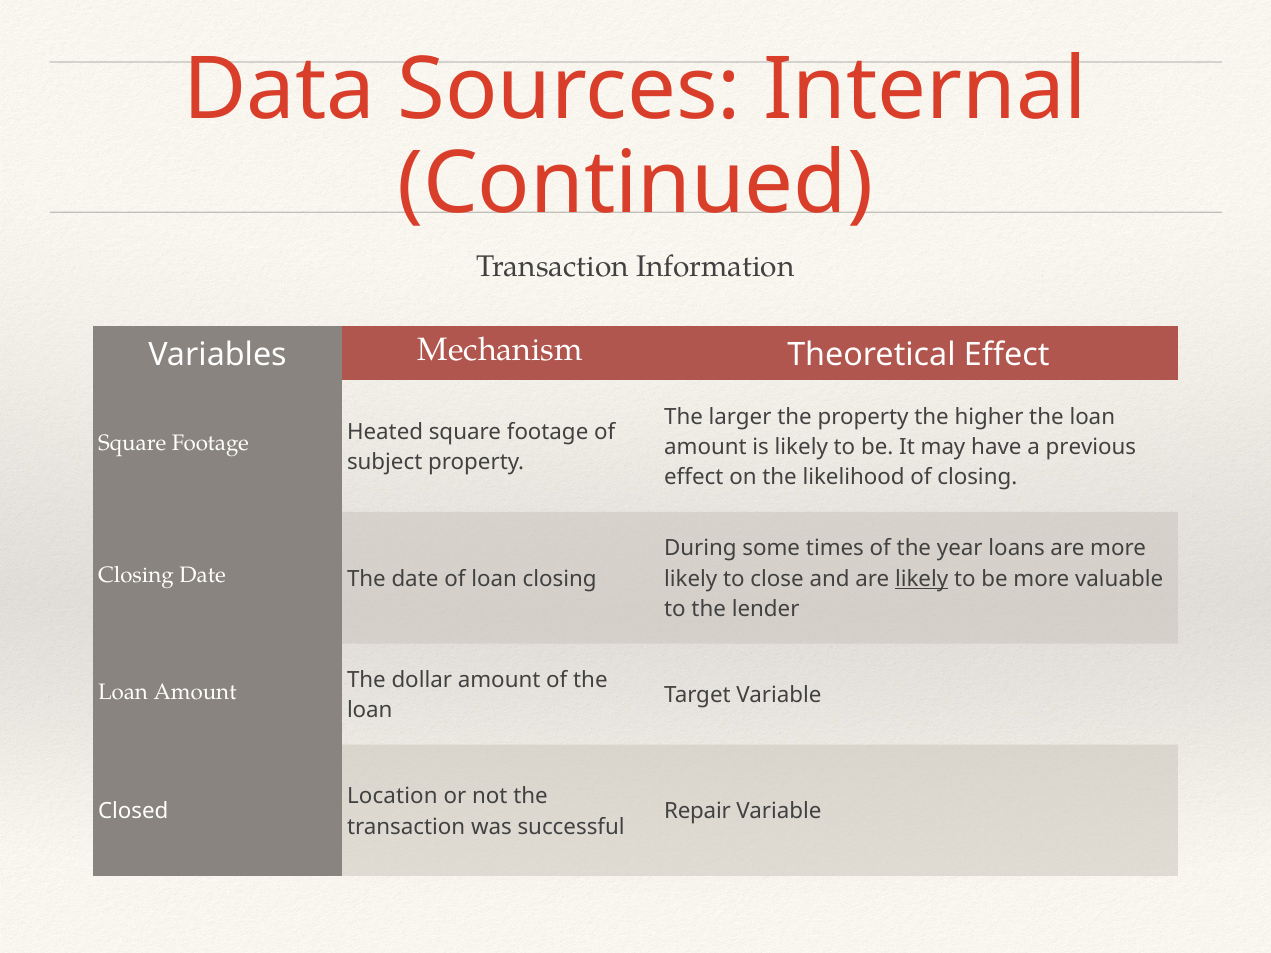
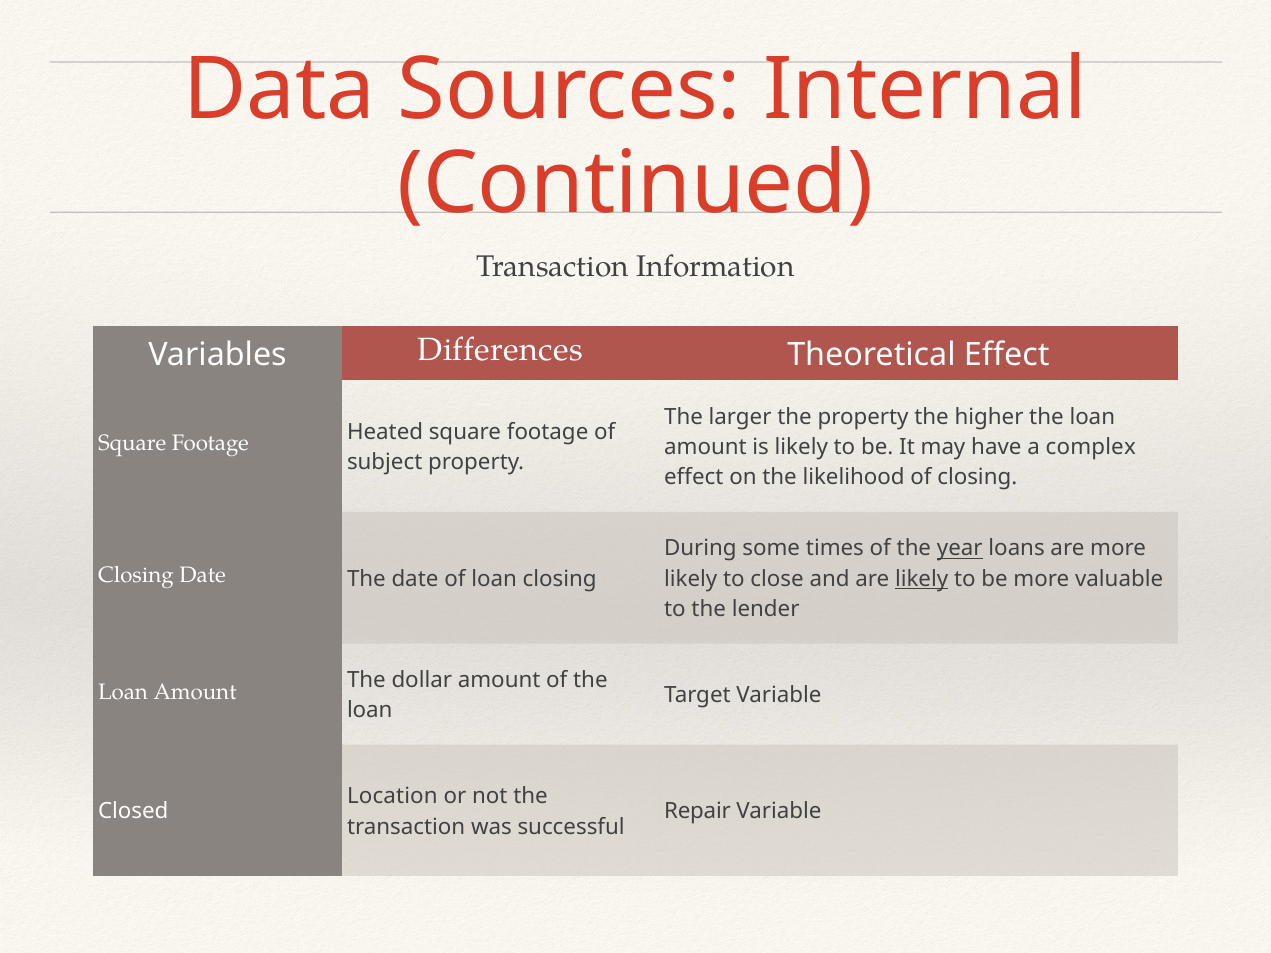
Mechanism: Mechanism -> Differences
previous: previous -> complex
year underline: none -> present
